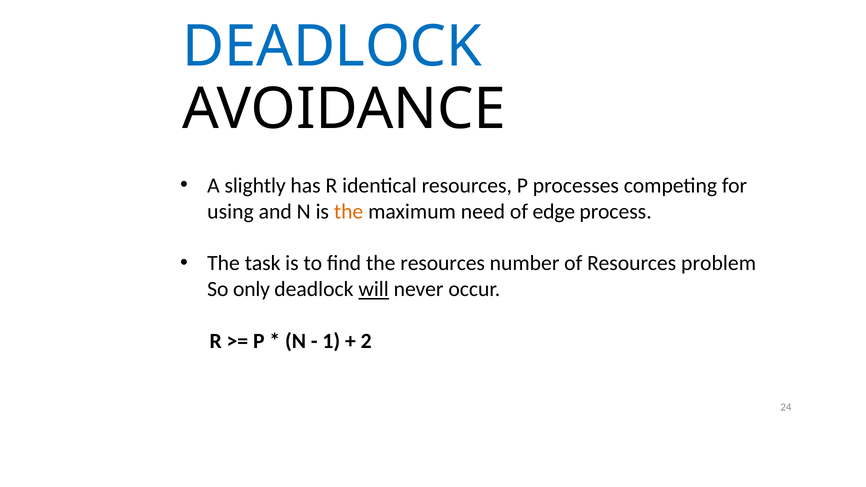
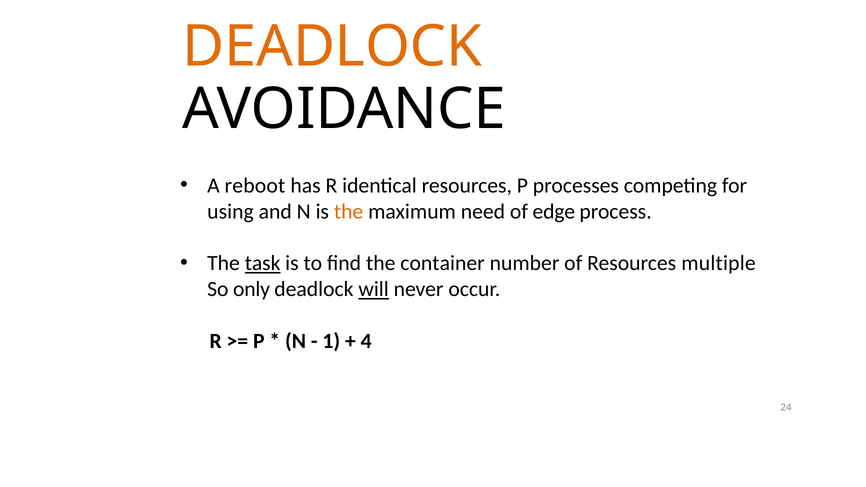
DEADLOCK at (332, 47) colour: blue -> orange
slightly: slightly -> reboot
task underline: none -> present
the resources: resources -> container
problem: problem -> multiple
2: 2 -> 4
